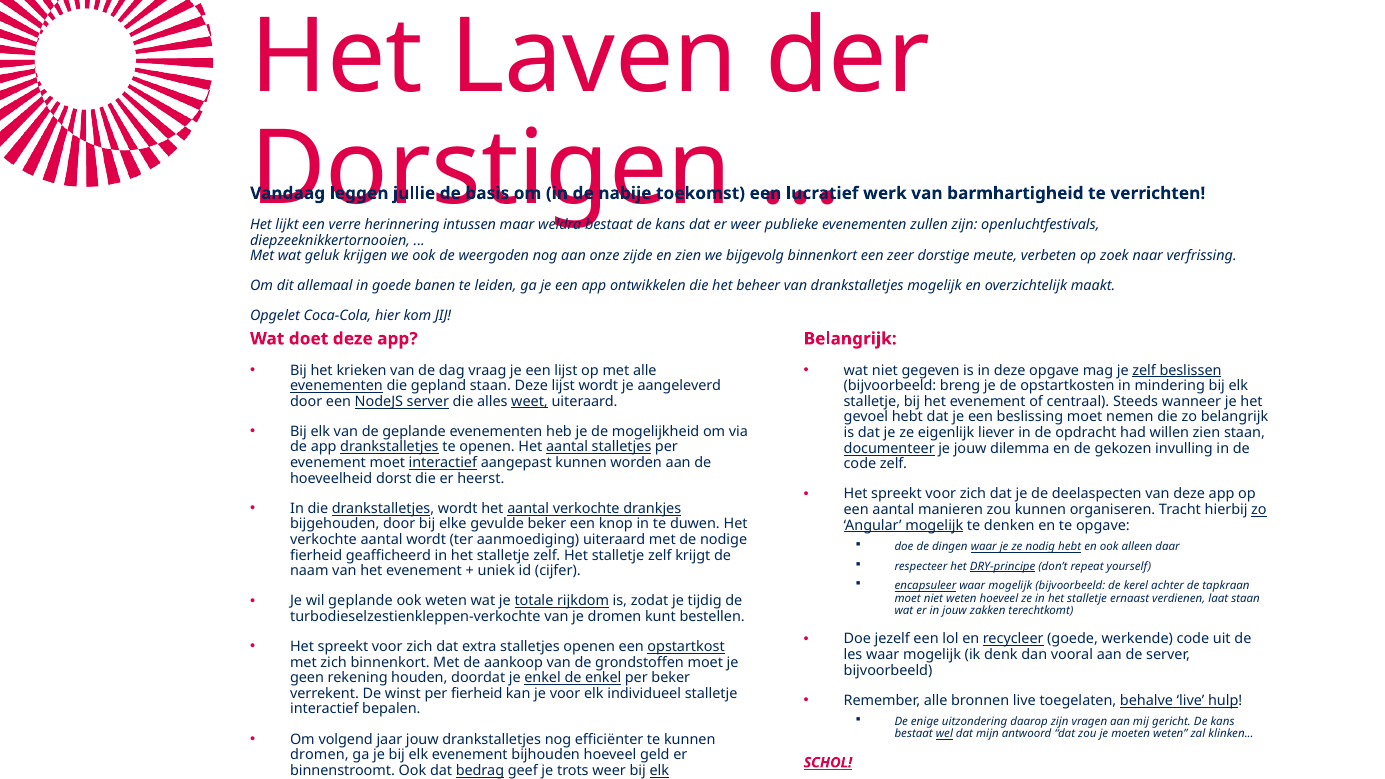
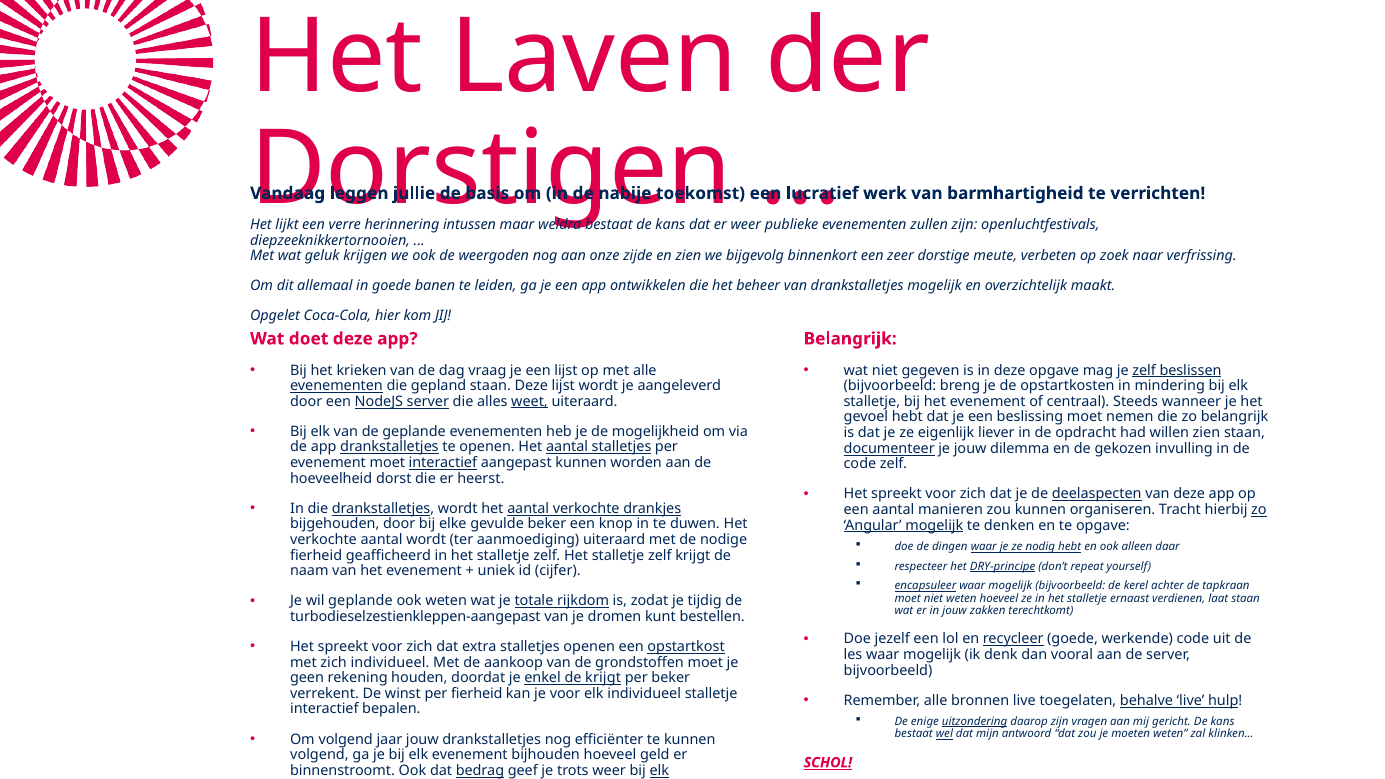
deelaspecten underline: none -> present
turbodieselzestienkleppen-verkochte: turbodieselzestienkleppen-verkochte -> turbodieselzestienkleppen-aangepast
zich binnenkort: binnenkort -> individueel
de enkel: enkel -> krijgt
uitzondering underline: none -> present
dromen at (319, 755): dromen -> volgend
